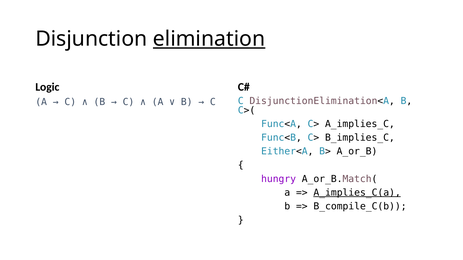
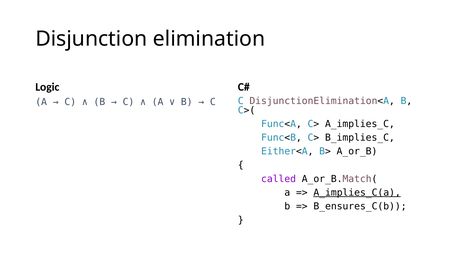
elimination underline: present -> none
hungry: hungry -> called
B_compile_C(b: B_compile_C(b -> B_ensures_C(b
